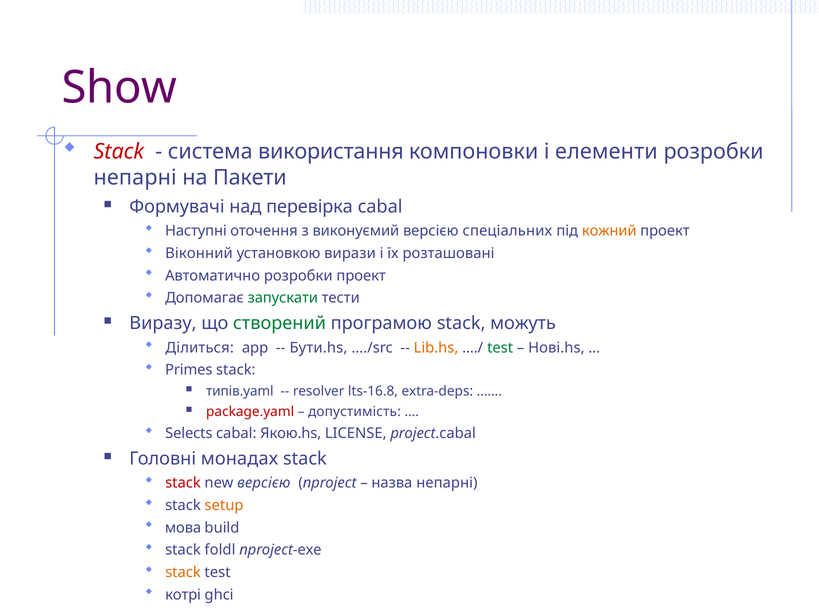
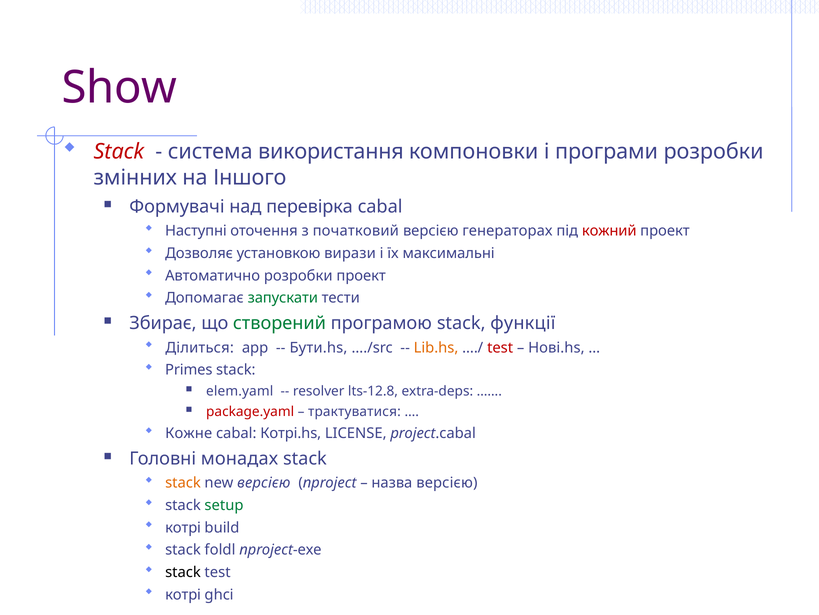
елементи: елементи -> програми
непарні at (135, 177): непарні -> змінних
Пакети: Пакети -> Іншого
виконуємий: виконуємий -> початковий
спеціальних: спеціальних -> генераторах
кожний colour: orange -> red
Віконний: Віконний -> Дозволяє
розташовані: розташовані -> максимальні
Виразу: Виразу -> Збирає
можуть: можуть -> функції
test at (500, 347) colour: green -> red
типів.yaml: типів.yaml -> elem.yaml
lts-16.8: lts-16.8 -> lts-12.8
допустимість: допустимість -> трактуватися
Selects: Selects -> Кожне
Якою.hs: Якою.hs -> Котрі.hs
stack at (183, 482) colour: red -> orange
назва непарні: непарні -> версією
setup colour: orange -> green
мова at (183, 527): мова -> котрі
stack at (183, 572) colour: orange -> black
